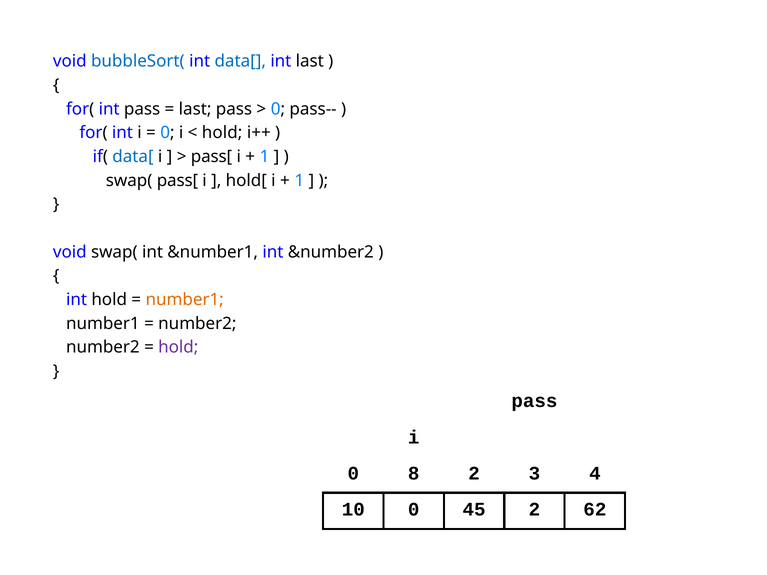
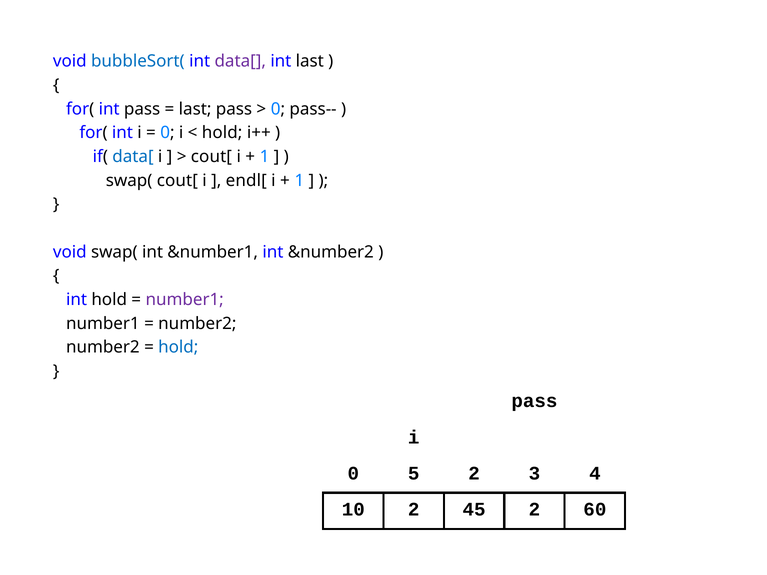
data[ at (240, 61) colour: blue -> purple
pass[ at (212, 157): pass[ -> cout[
swap( pass[: pass[ -> cout[
hold[: hold[ -> endl[
number1 at (185, 300) colour: orange -> purple
hold at (178, 348) colour: purple -> blue
8: 8 -> 5
10 0: 0 -> 2
62: 62 -> 60
